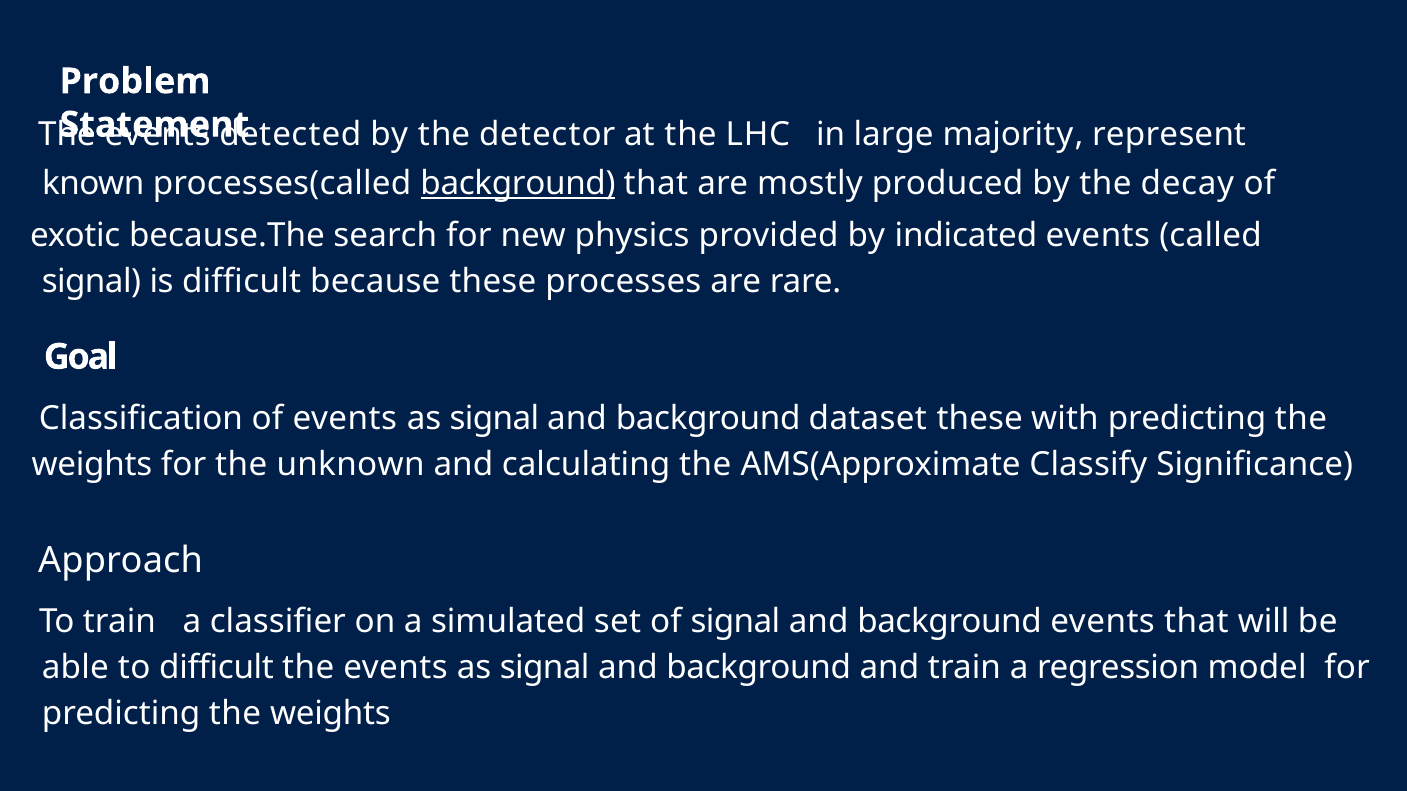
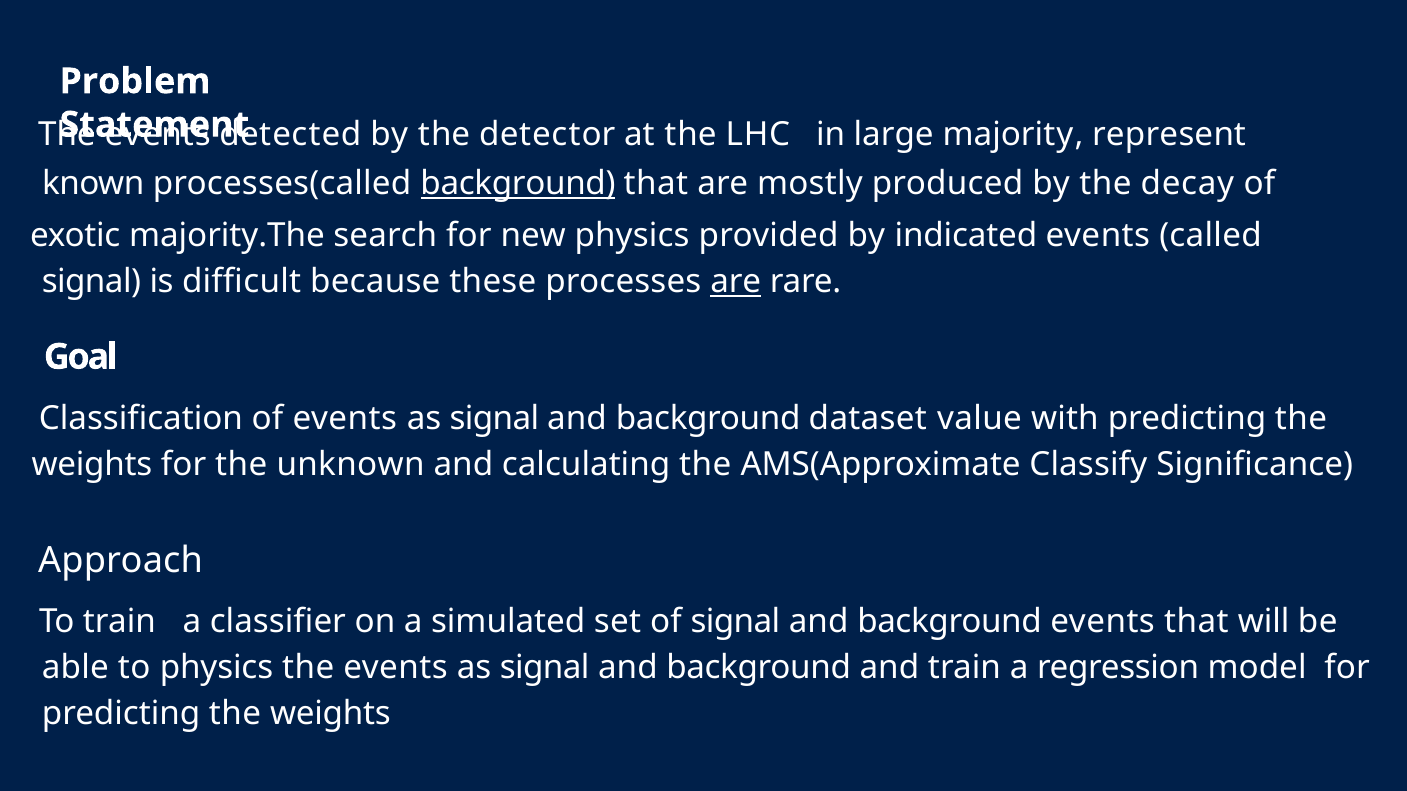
because.The: because.The -> majority.The
are at (736, 281) underline: none -> present
dataset these: these -> value
to difficult: difficult -> physics
